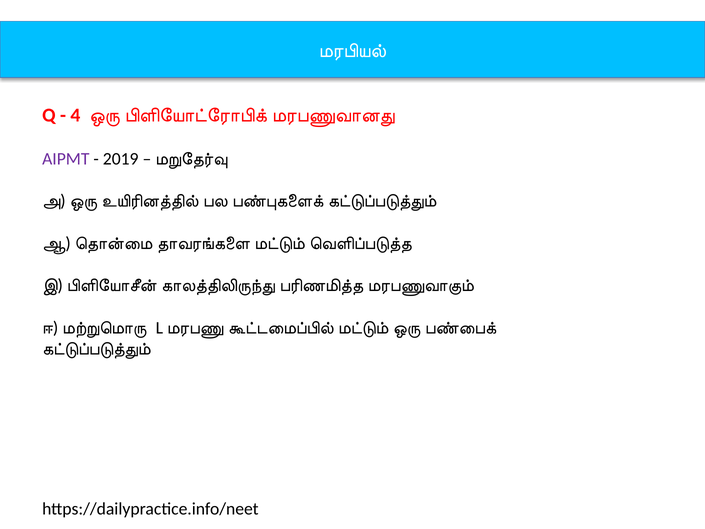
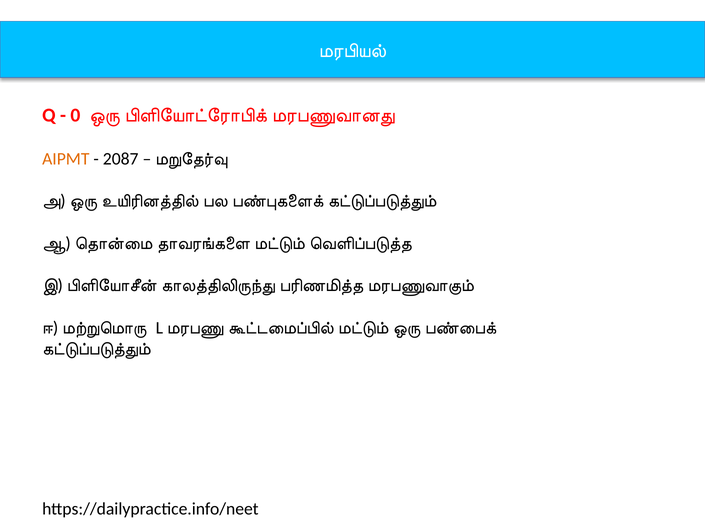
4: 4 -> 0
AIPMT colour: purple -> orange
2019: 2019 -> 2087
